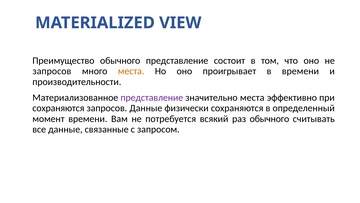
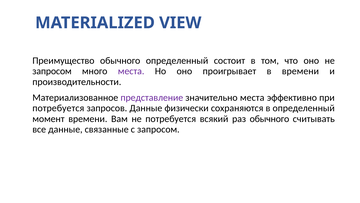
обычного представление: представление -> определенный
запросов at (52, 71): запросов -> запросом
места at (131, 71) colour: orange -> purple
сохраняются at (58, 108): сохраняются -> потребуется
